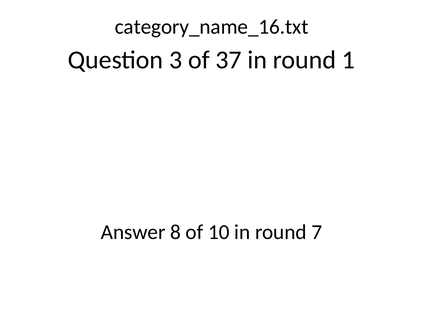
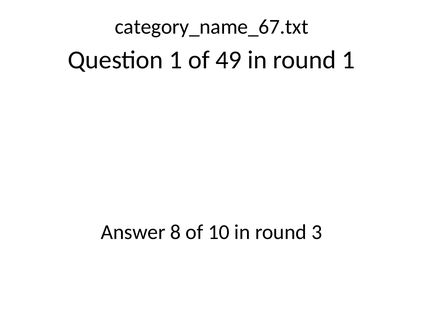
category_name_16.txt: category_name_16.txt -> category_name_67.txt
Question 3: 3 -> 1
37: 37 -> 49
7: 7 -> 3
